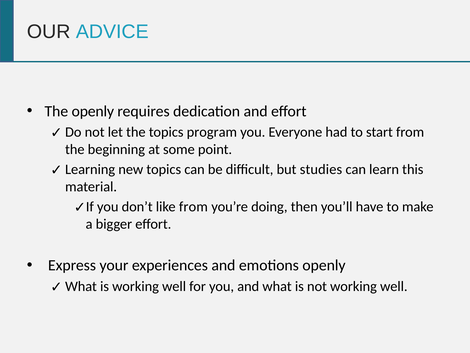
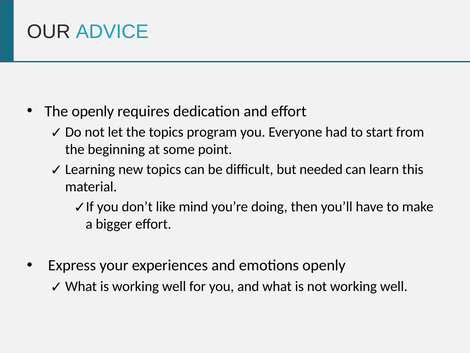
studies: studies -> needed
like from: from -> mind
